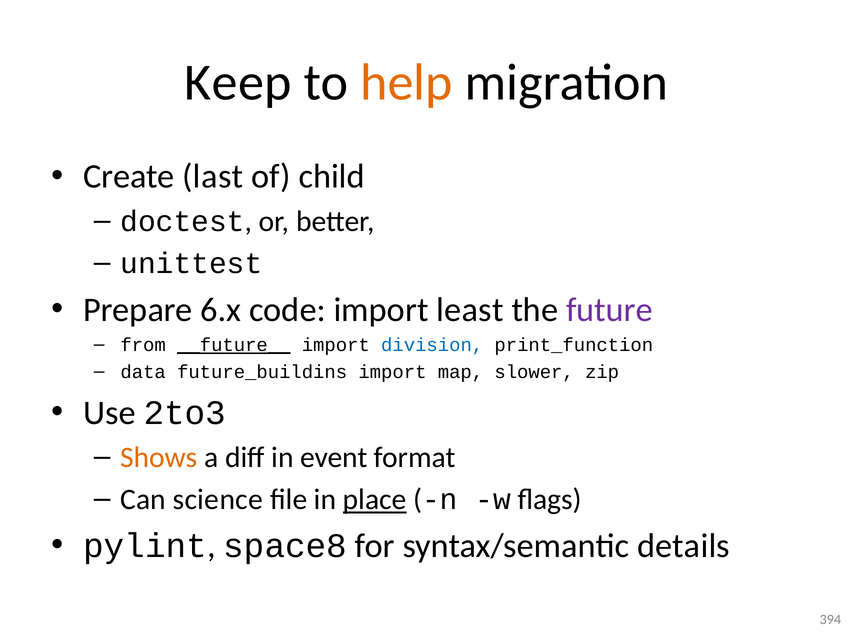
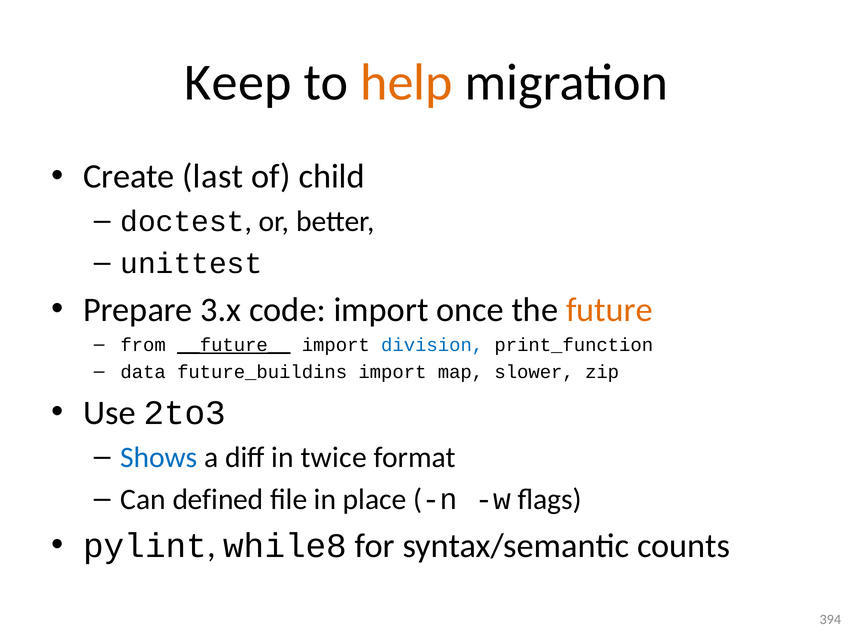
6.x: 6.x -> 3.x
least: least -> once
future colour: purple -> orange
Shows colour: orange -> blue
event: event -> twice
science: science -> defined
place underline: present -> none
space8: space8 -> while8
details: details -> counts
